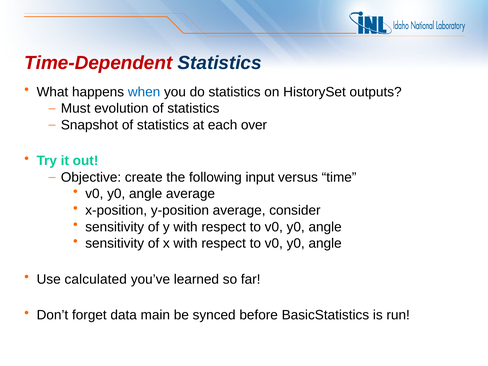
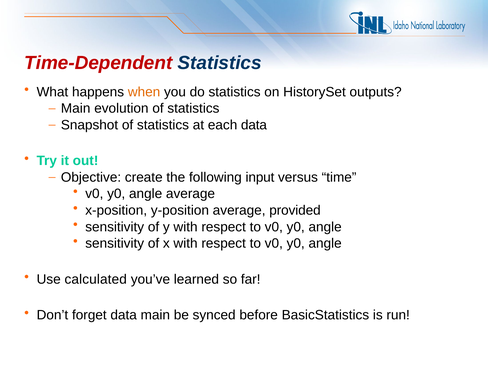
when colour: blue -> orange
Must at (76, 108): Must -> Main
each over: over -> data
consider: consider -> provided
